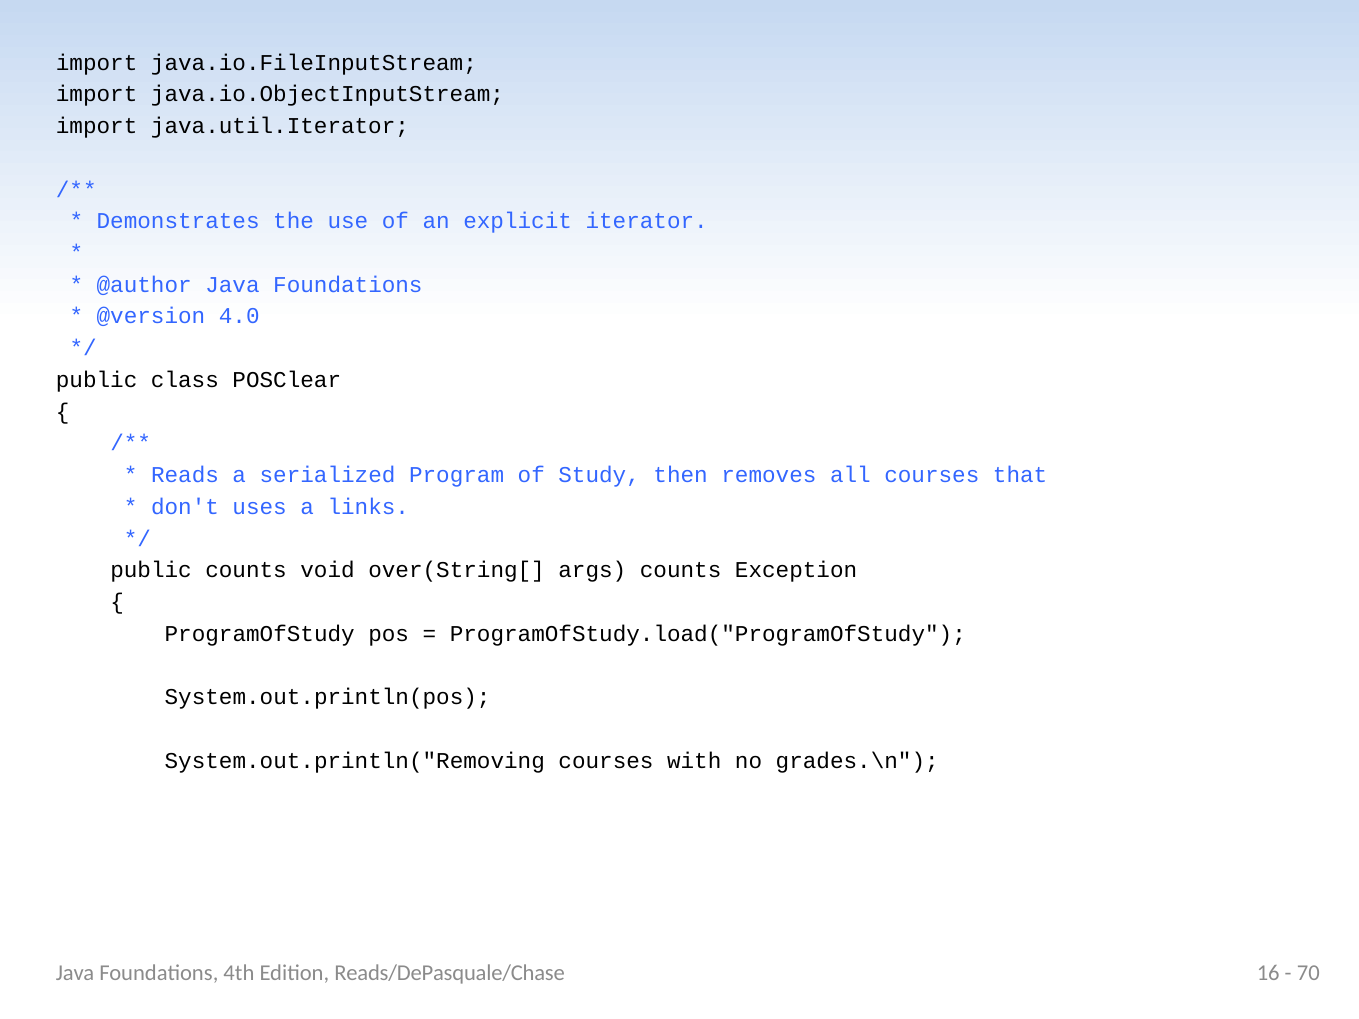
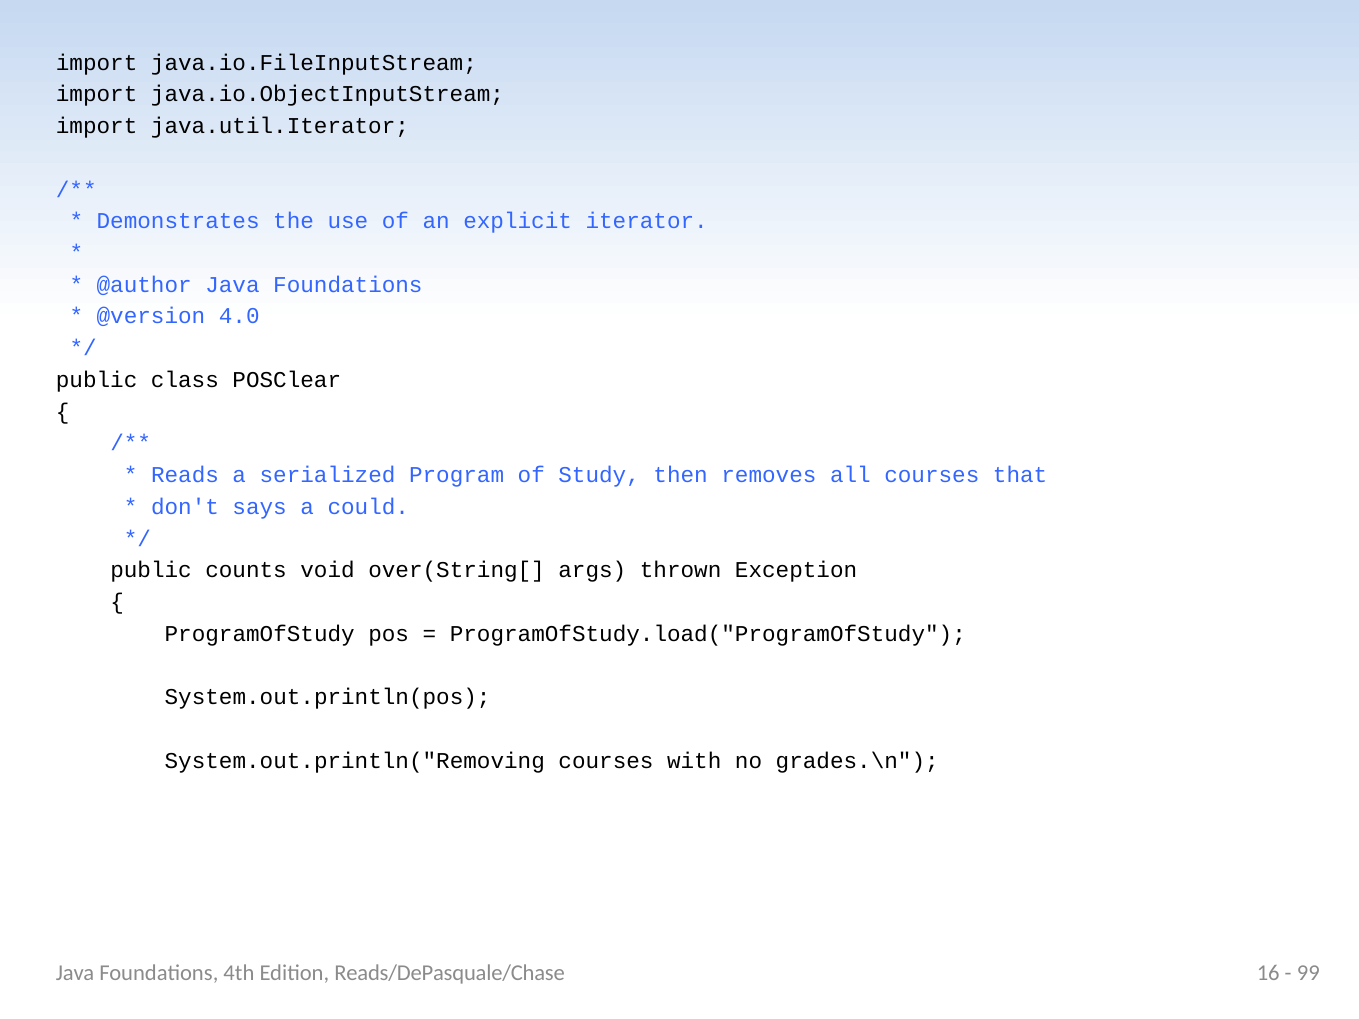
uses: uses -> says
links: links -> could
args counts: counts -> thrown
70: 70 -> 99
